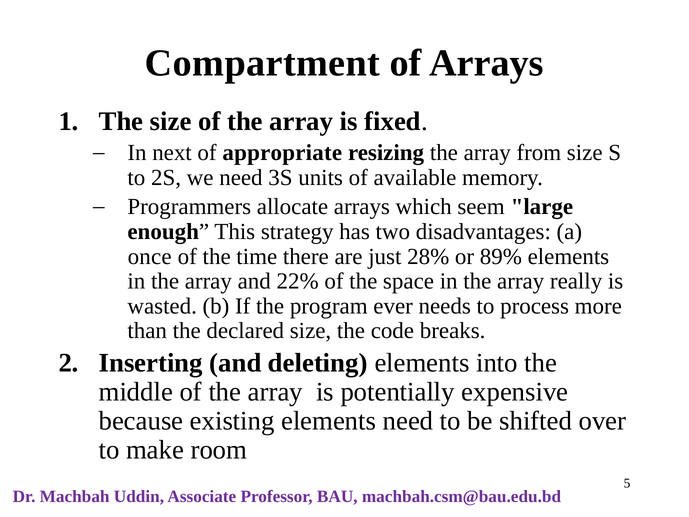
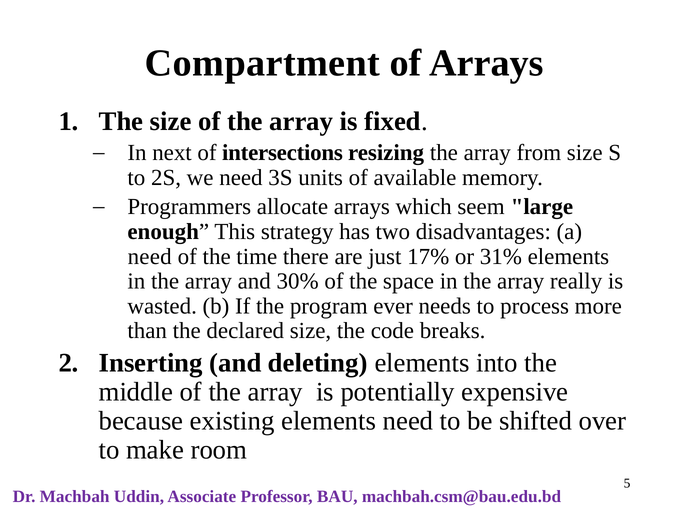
appropriate: appropriate -> intersections
once at (150, 256): once -> need
28%: 28% -> 17%
89%: 89% -> 31%
22%: 22% -> 30%
